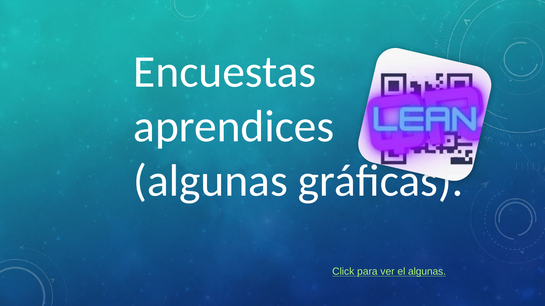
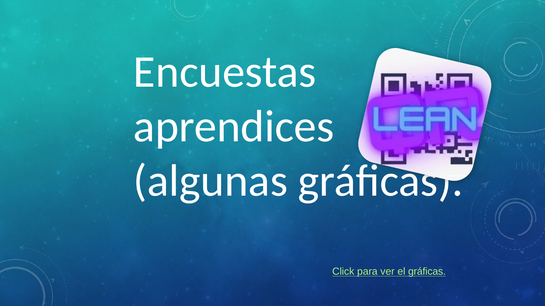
el algunas: algunas -> gráficas
